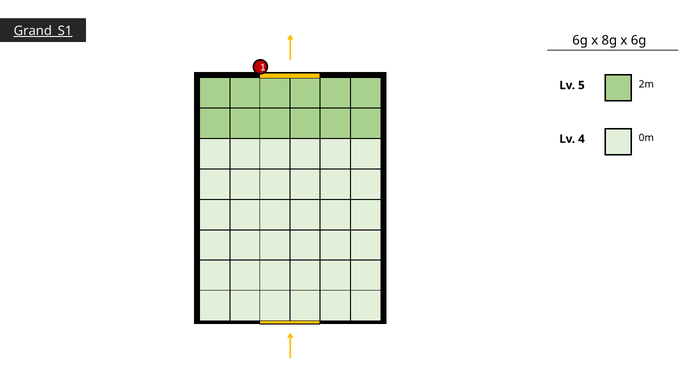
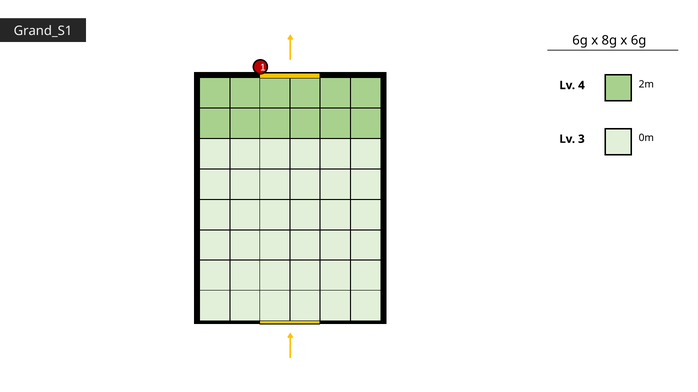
Grand_S1 underline: present -> none
5: 5 -> 4
4: 4 -> 3
